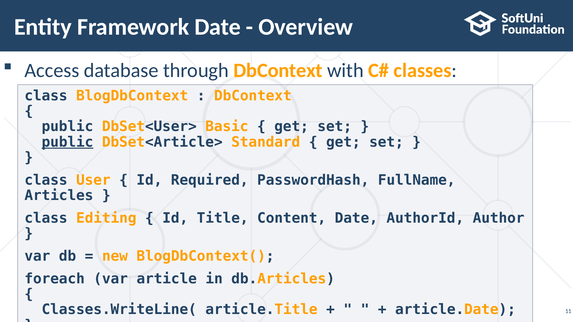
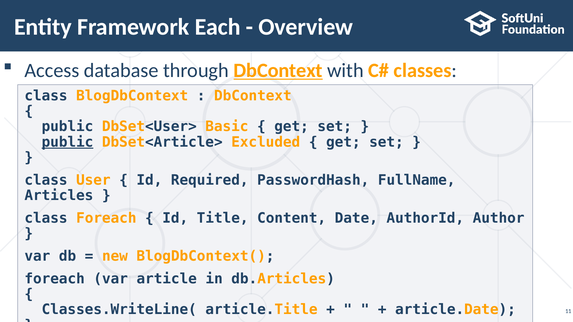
Framework Date: Date -> Each
DbContext at (278, 71) underline: none -> present
Standard: Standard -> Excluded
class Editing: Editing -> Foreach
